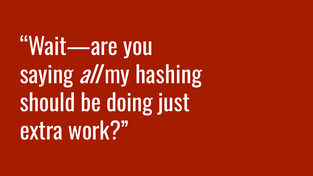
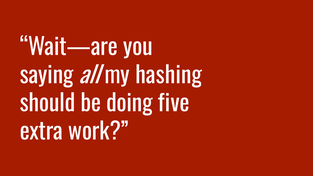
just: just -> five
